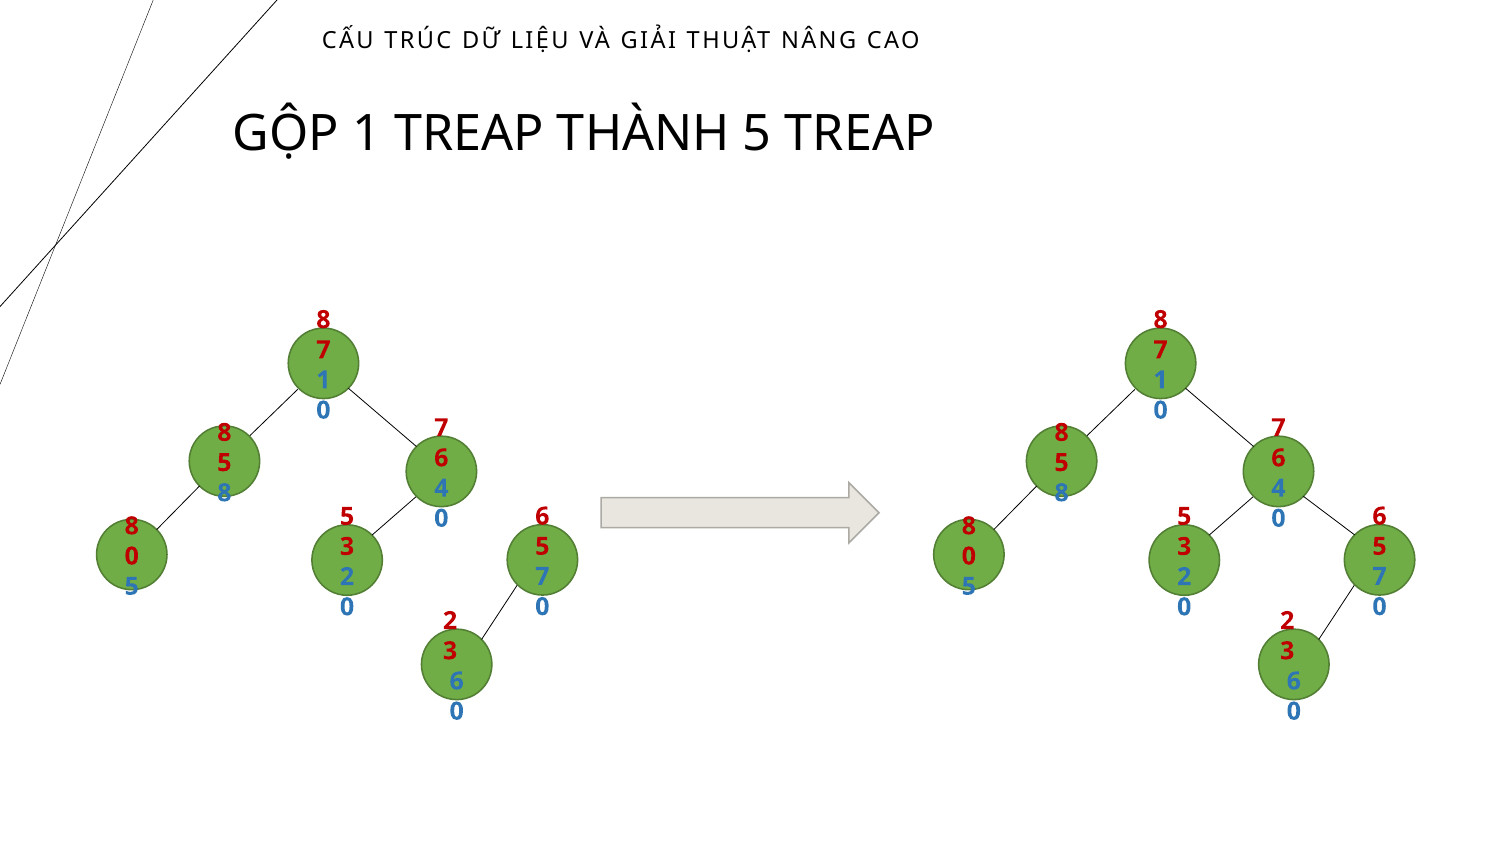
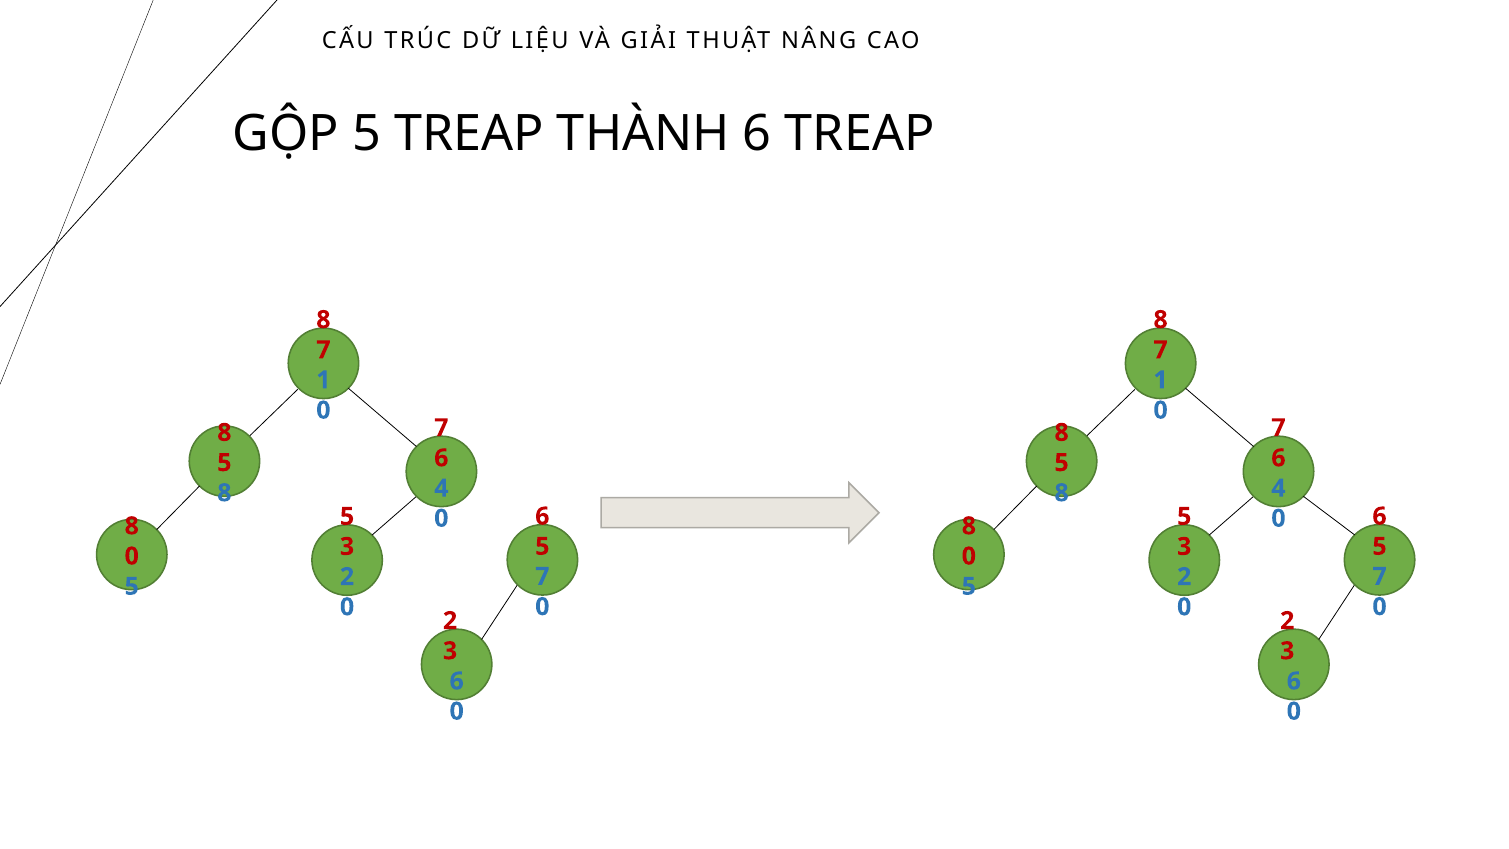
GỘP 1: 1 -> 5
THÀNH 5: 5 -> 6
